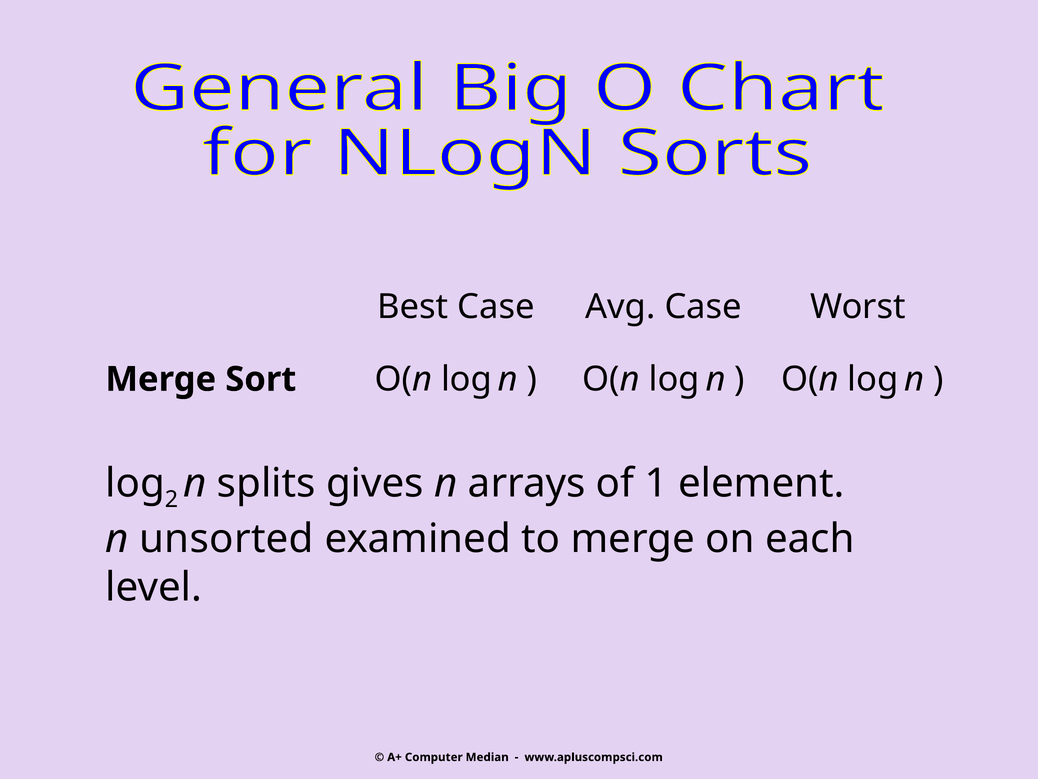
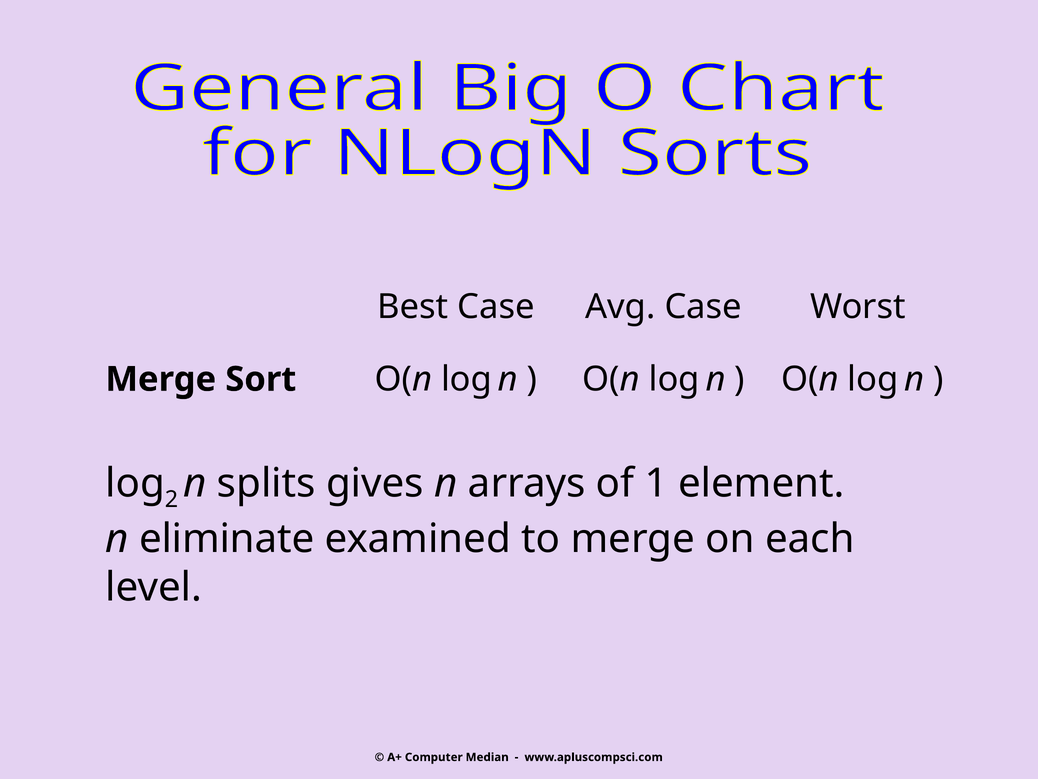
unsorted: unsorted -> eliminate
